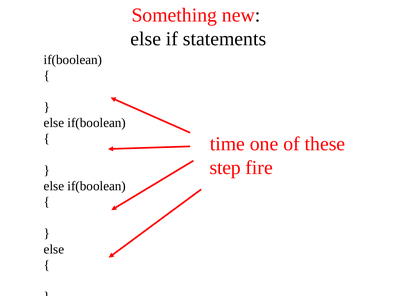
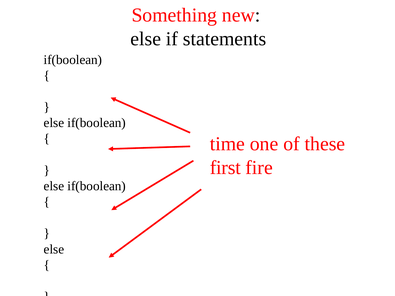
step: step -> first
